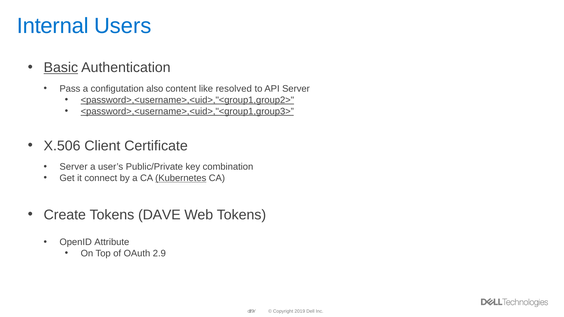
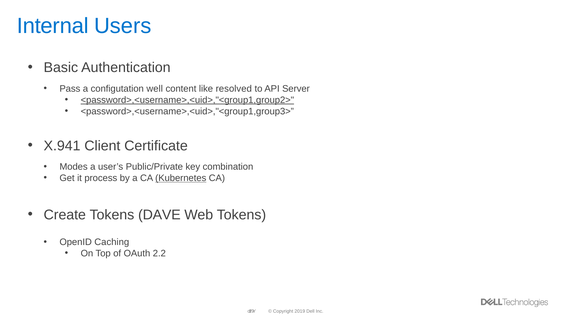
Basic underline: present -> none
also: also -> well
<password>,<username>,<uid>,"<group1,group3> underline: present -> none
X.506: X.506 -> X.941
Server at (74, 167): Server -> Modes
connect: connect -> process
Attribute: Attribute -> Caching
2.9: 2.9 -> 2.2
